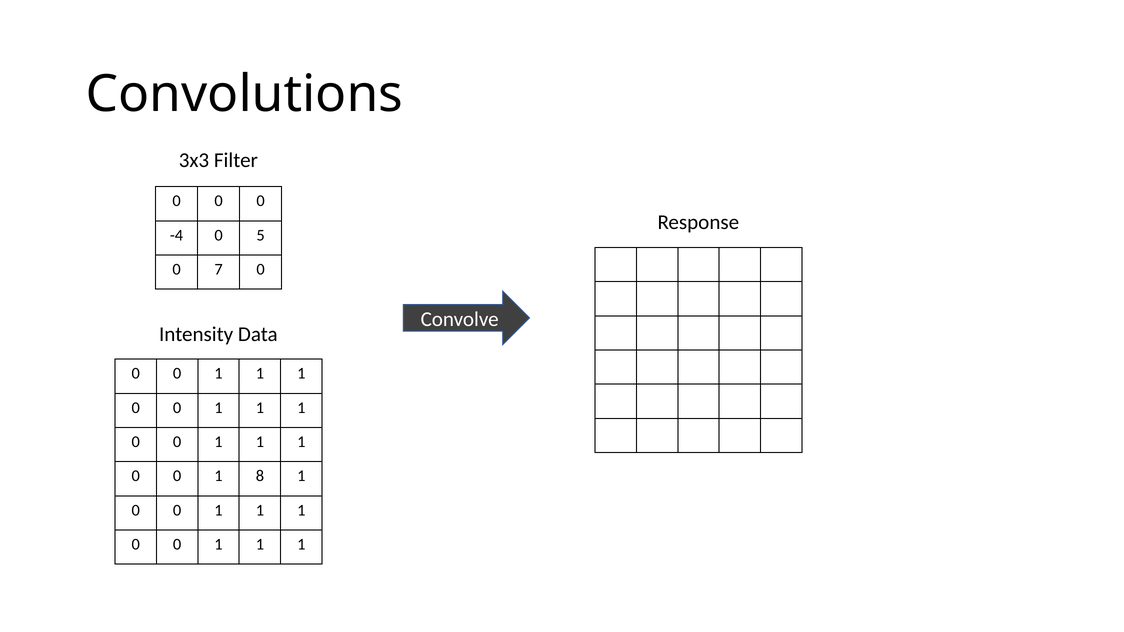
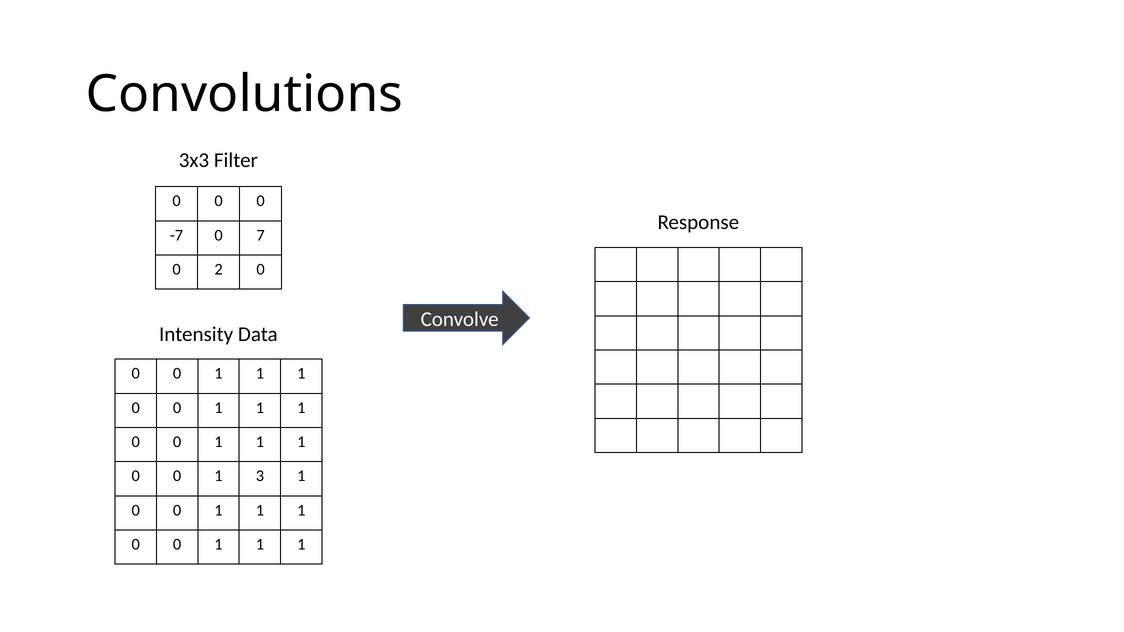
-4: -4 -> -7
5: 5 -> 7
7: 7 -> 2
8: 8 -> 3
